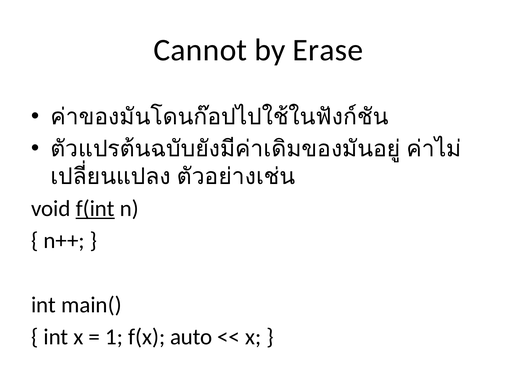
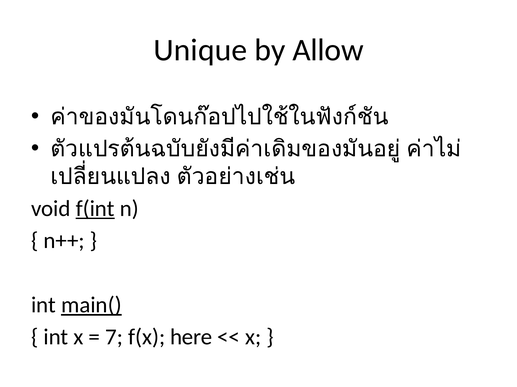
Cannot: Cannot -> Unique
Erase: Erase -> Allow
main( underline: none -> present
1: 1 -> 7
auto: auto -> here
